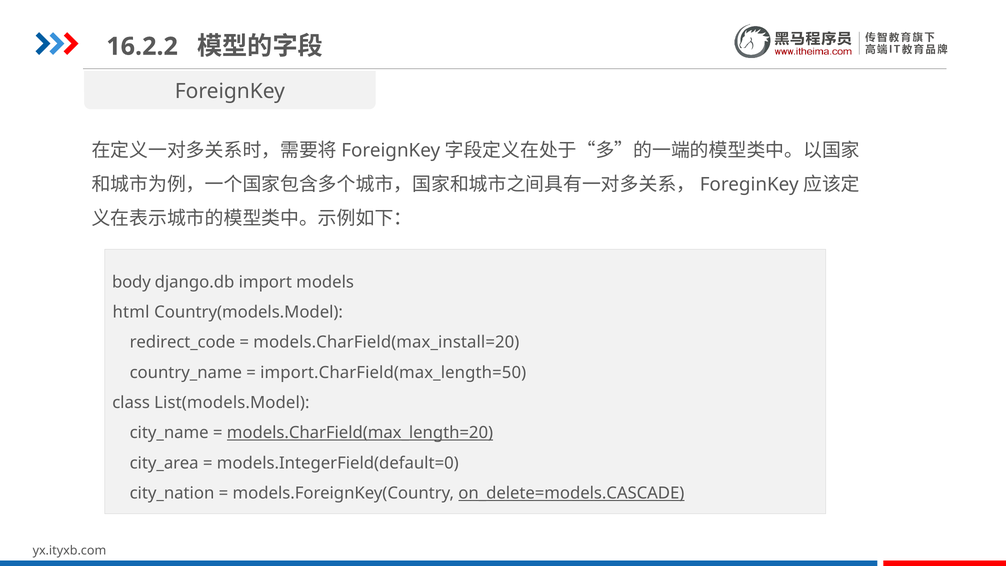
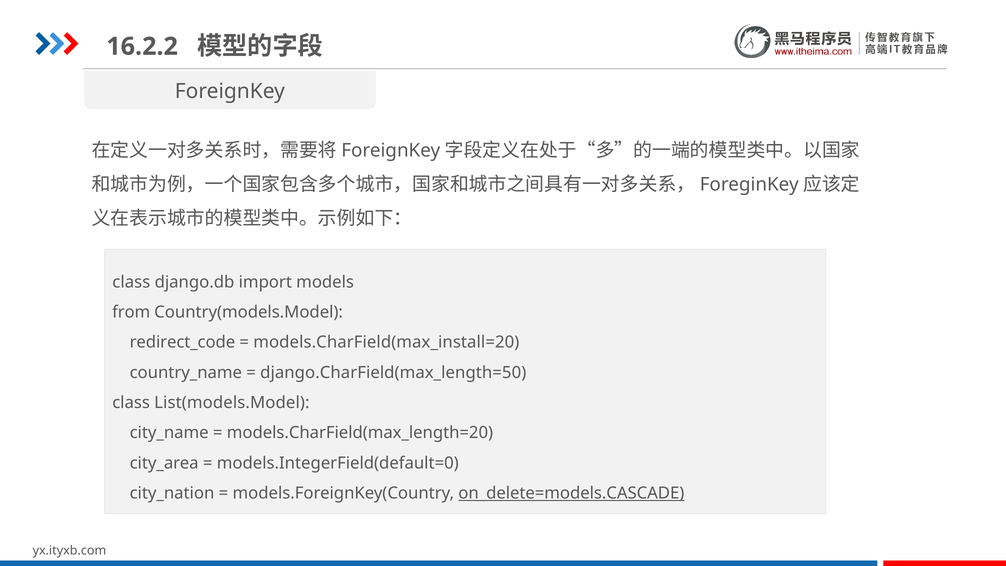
body at (131, 282): body -> class
html: html -> from
import.CharField(max_length=50: import.CharField(max_length=50 -> django.CharField(max_length=50
models.CharField(max_length=20 underline: present -> none
